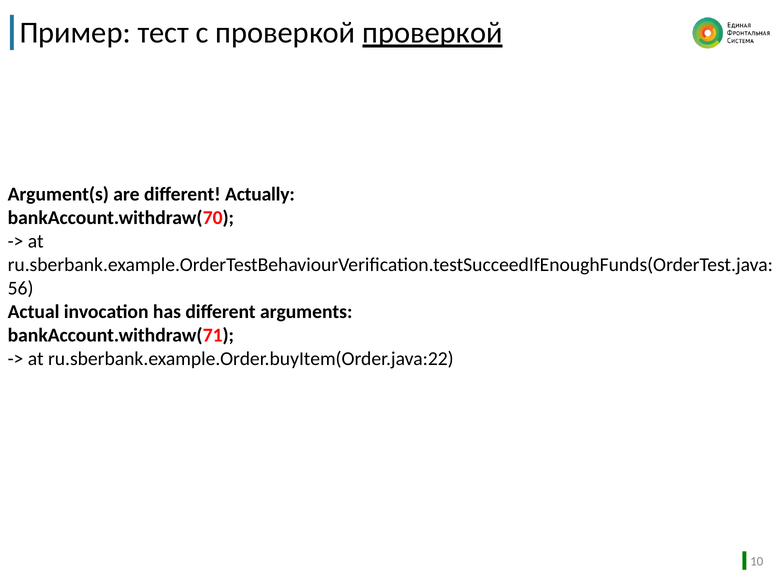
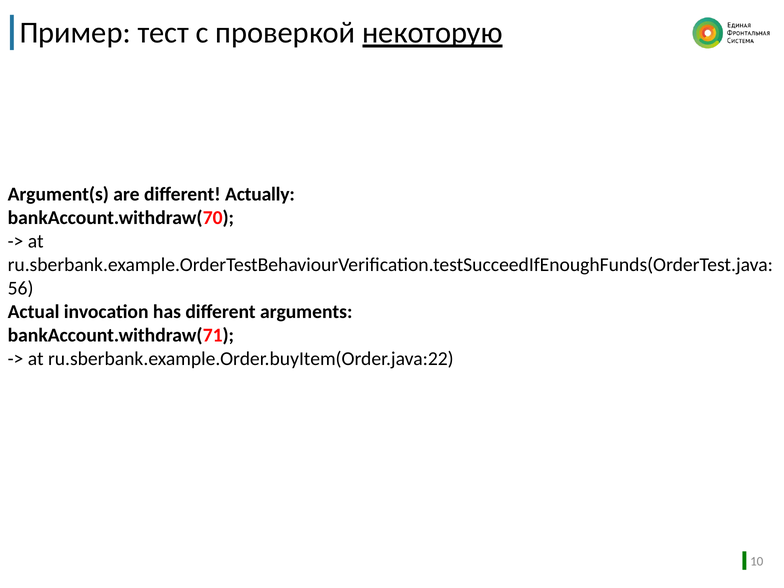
проверкой проверкой: проверкой -> некоторую
